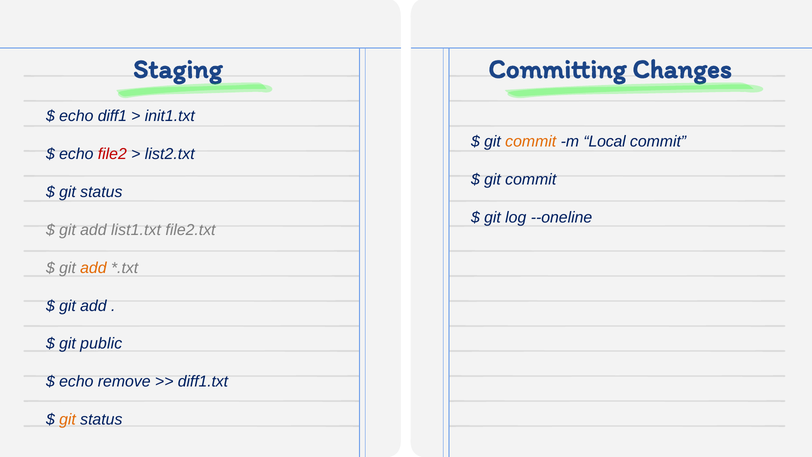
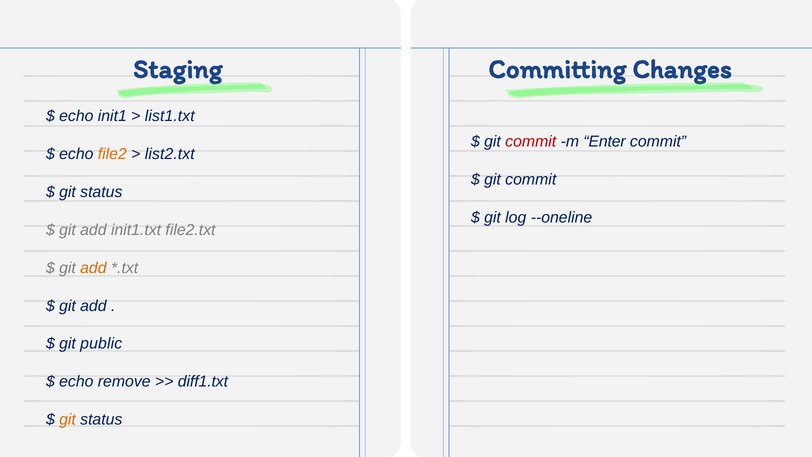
diff1: diff1 -> init1
init1.txt: init1.txt -> list1.txt
commit at (531, 141) colour: orange -> red
Local: Local -> Enter
file2 colour: red -> orange
list1.txt: list1.txt -> init1.txt
